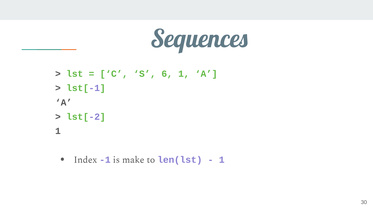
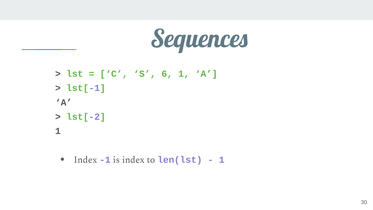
is make: make -> index
